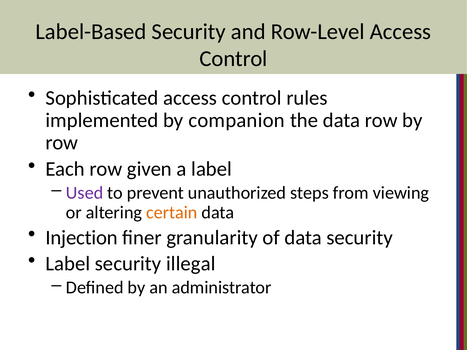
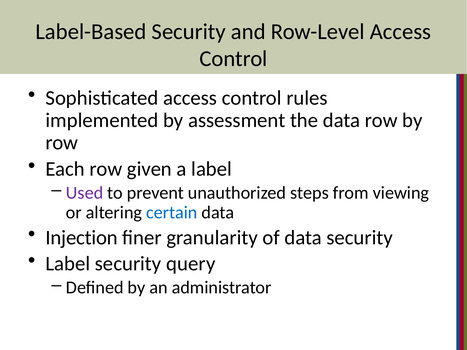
companion: companion -> assessment
certain colour: orange -> blue
illegal: illegal -> query
